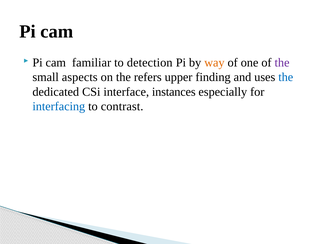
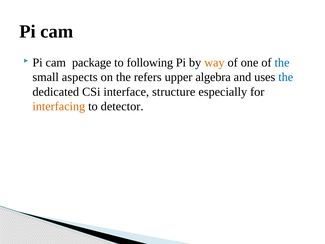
familiar: familiar -> package
detection: detection -> following
the at (282, 62) colour: purple -> blue
finding: finding -> algebra
instances: instances -> structure
interfacing colour: blue -> orange
contrast: contrast -> detector
